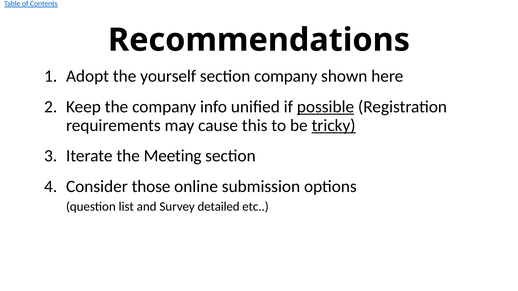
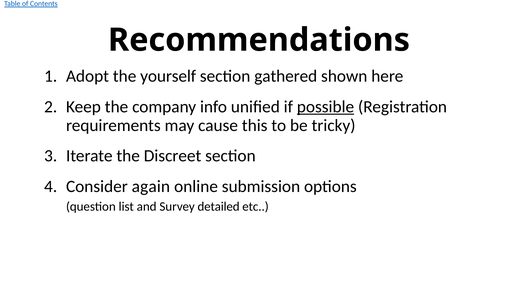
section company: company -> gathered
tricky underline: present -> none
Meeting: Meeting -> Discreet
those: those -> again
